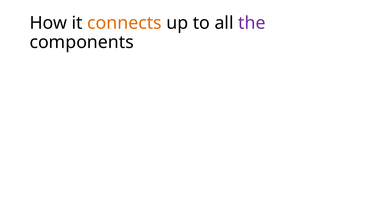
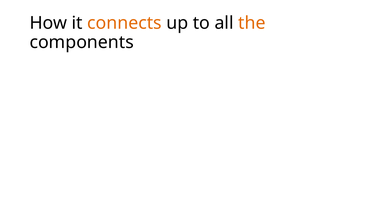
the colour: purple -> orange
